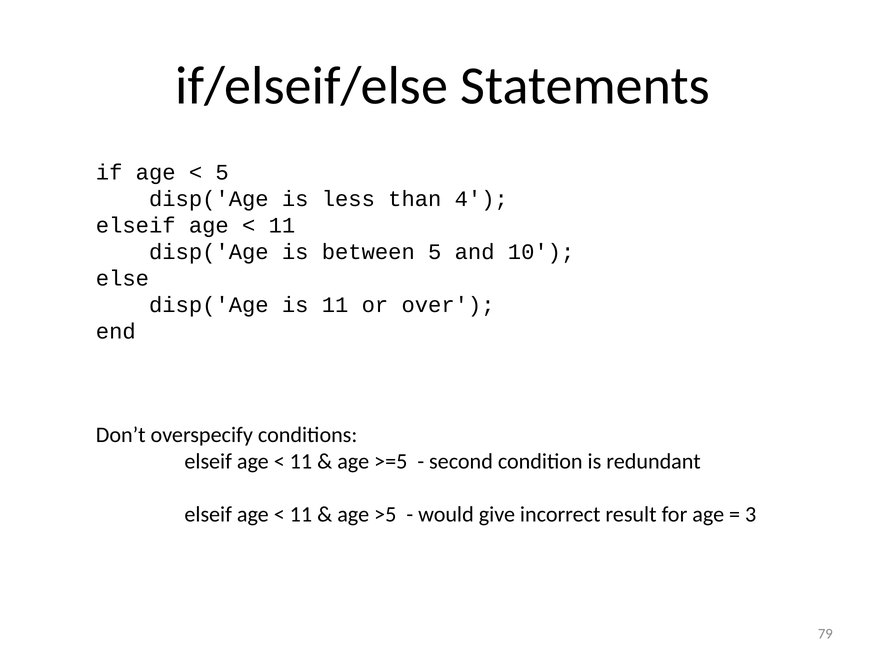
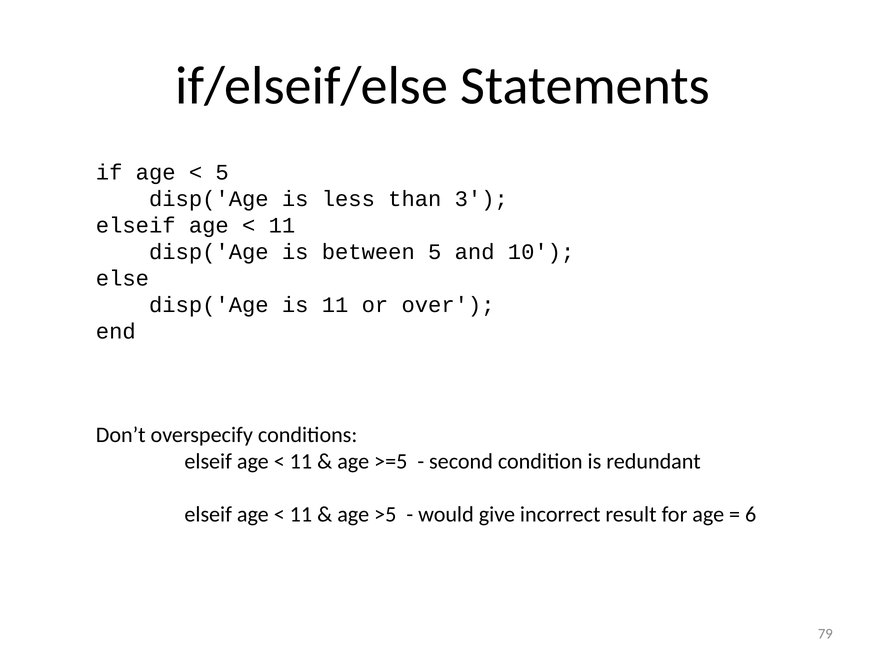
4: 4 -> 3
3: 3 -> 6
